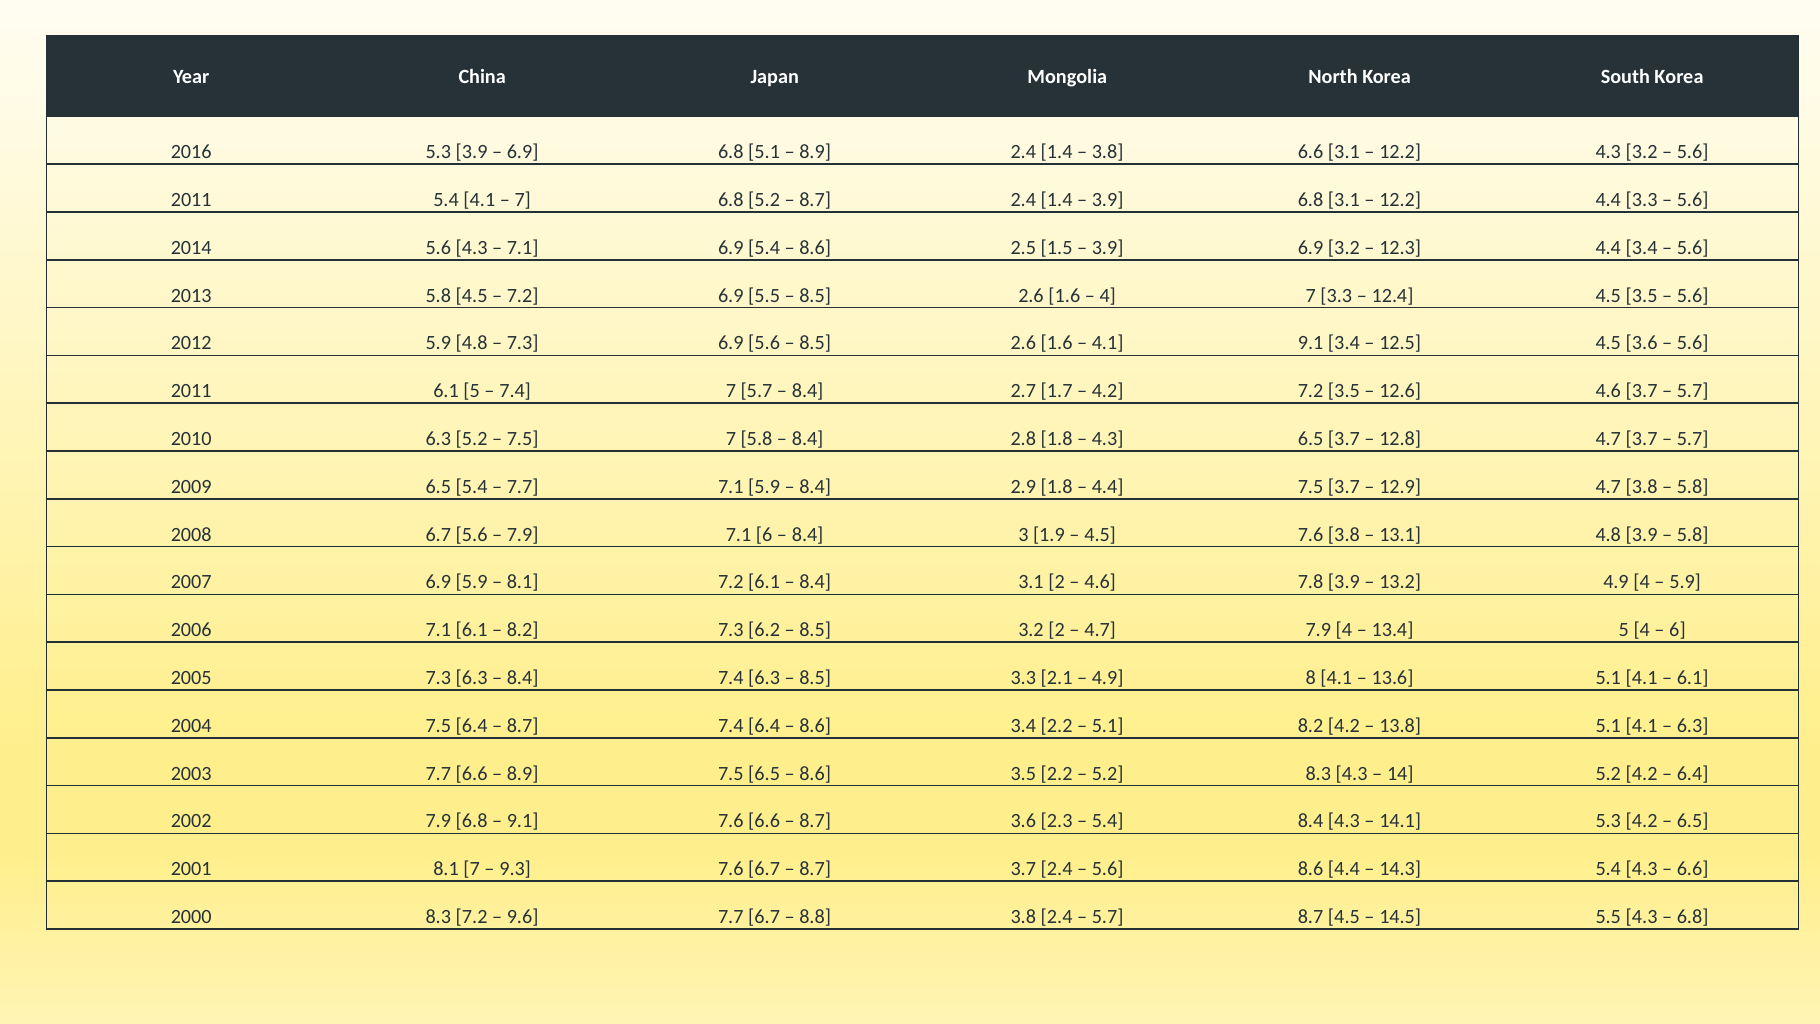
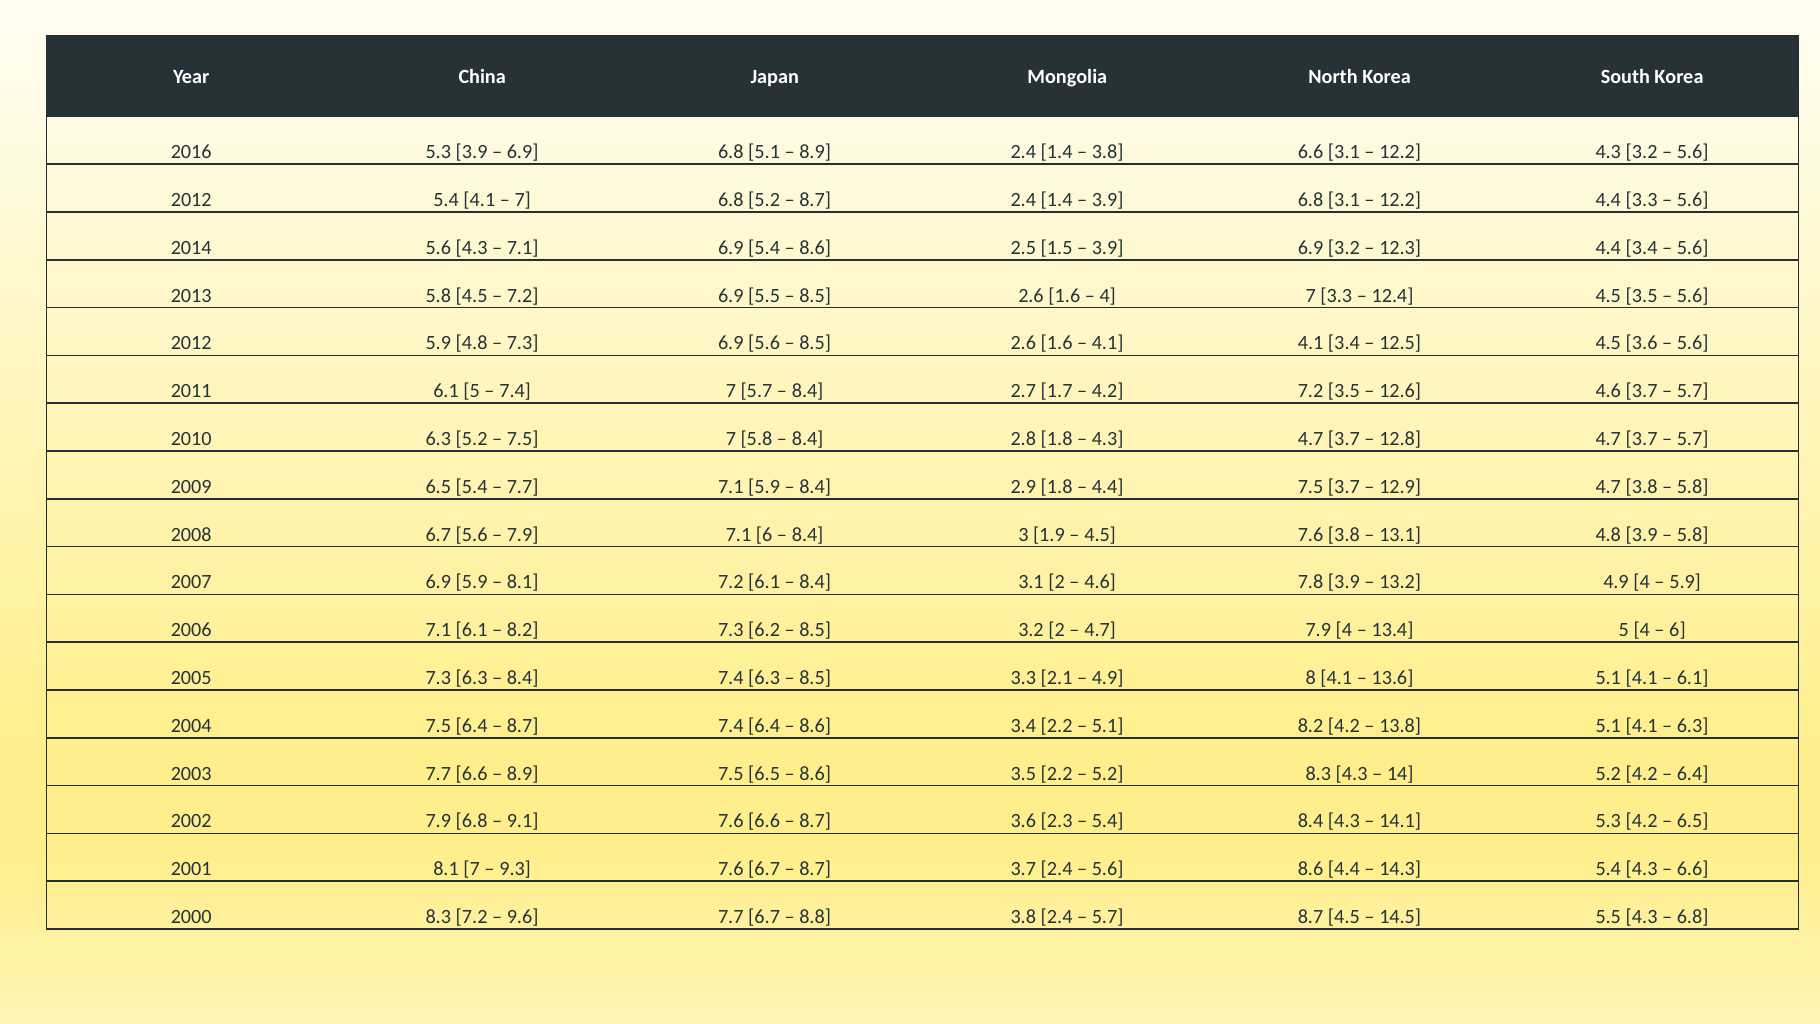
2011 at (191, 200): 2011 -> 2012
4.1 9.1: 9.1 -> 4.1
4.3 6.5: 6.5 -> 4.7
